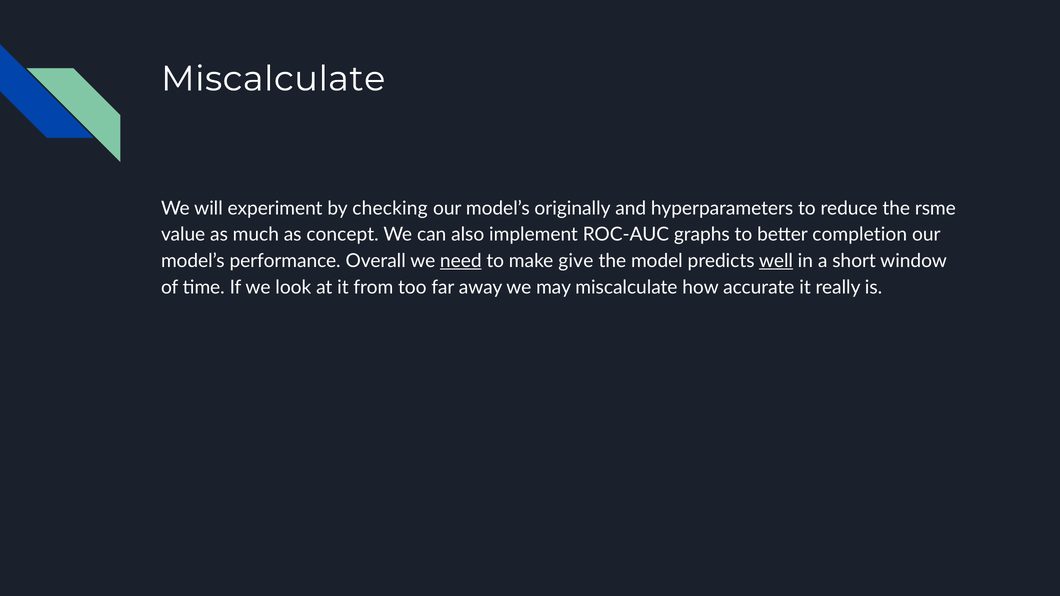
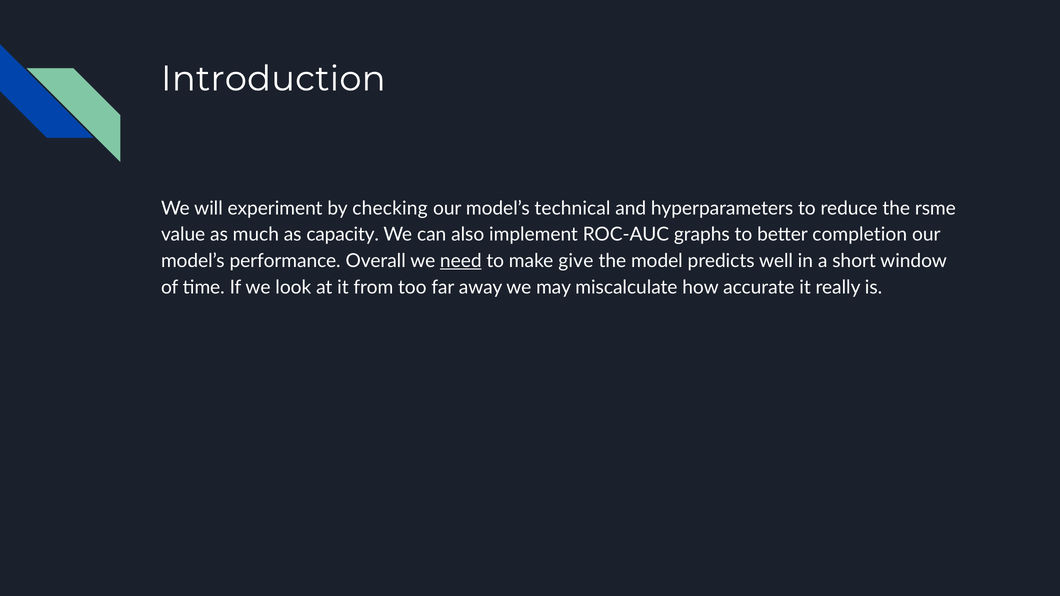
Miscalculate at (273, 79): Miscalculate -> Introduction
originally: originally -> technical
concept: concept -> capacity
well underline: present -> none
